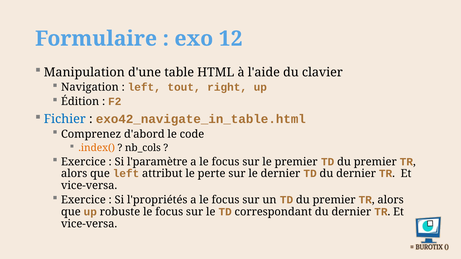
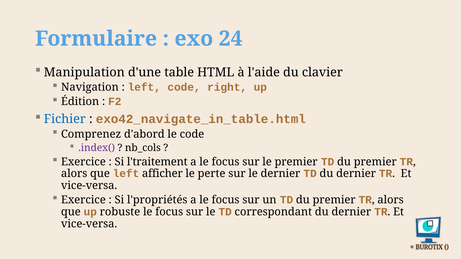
12: 12 -> 24
left tout: tout -> code
.index( colour: orange -> purple
l'paramètre: l'paramètre -> l'traitement
attribut: attribut -> afficher
